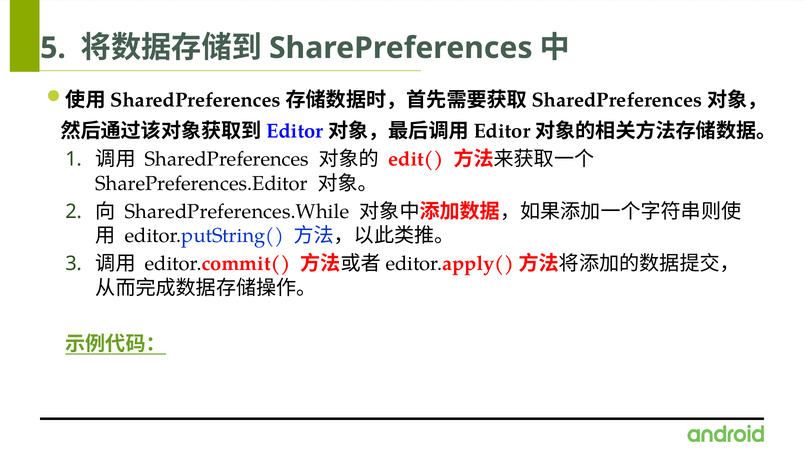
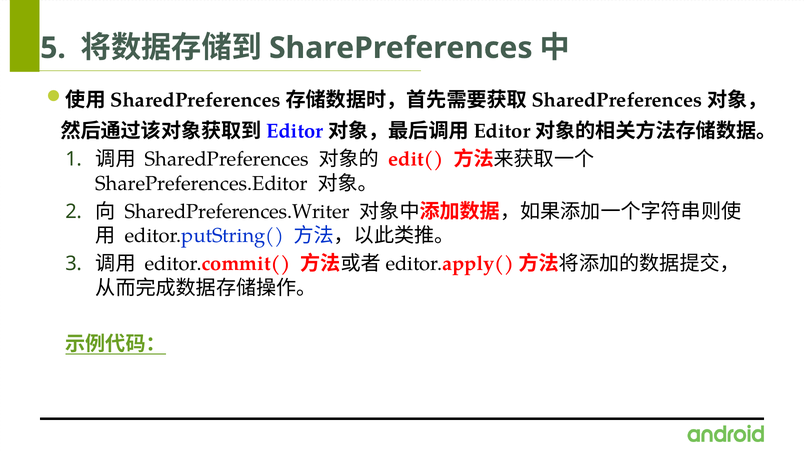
SharedPreferences.While: SharedPreferences.While -> SharedPreferences.Writer
